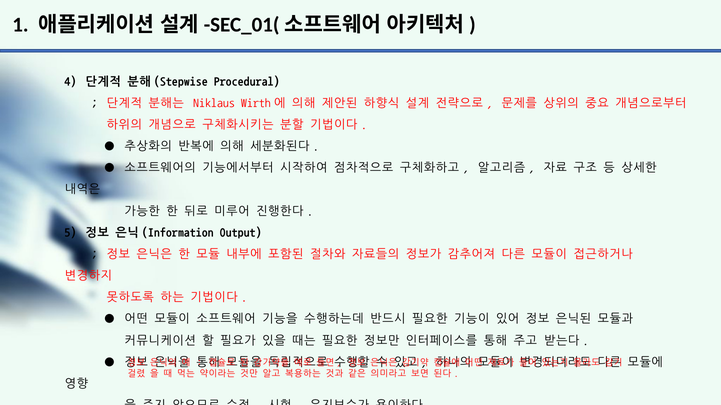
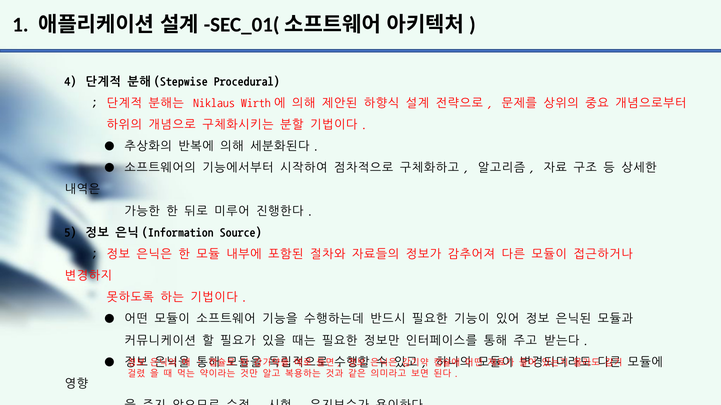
Output: Output -> Source
